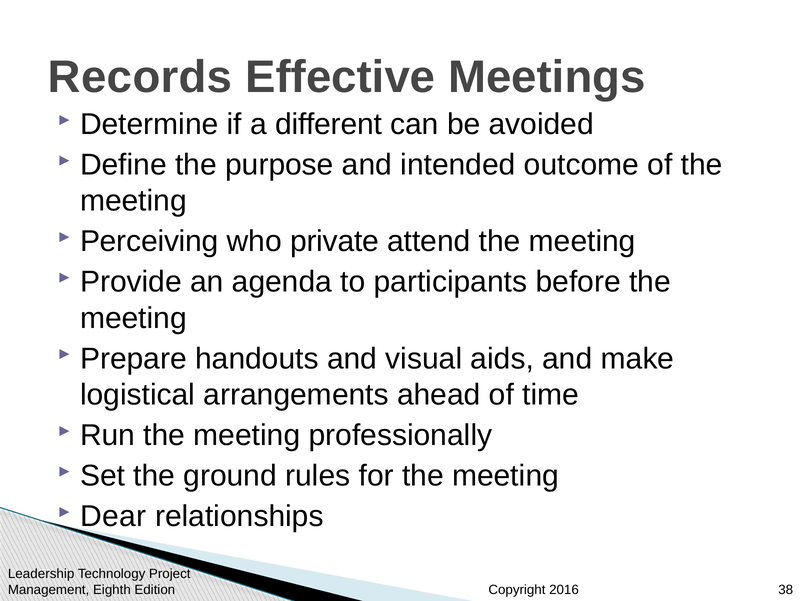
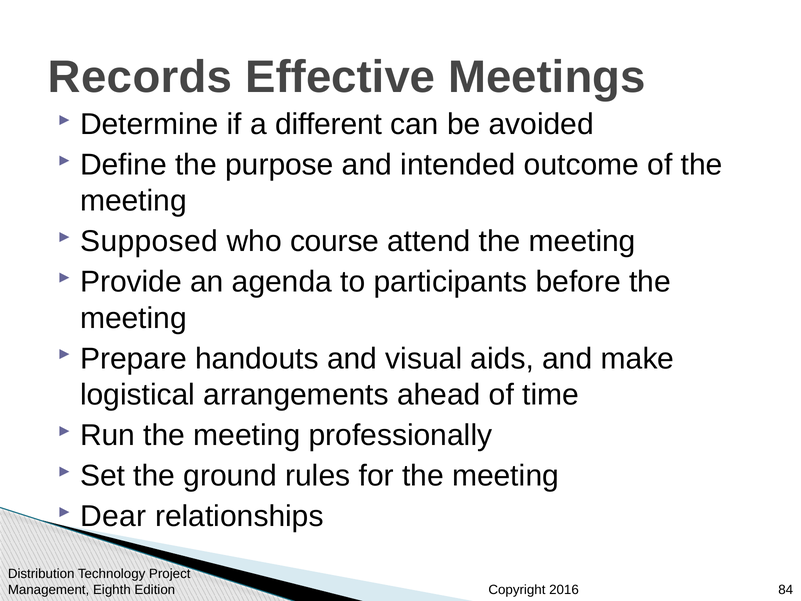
Perceiving: Perceiving -> Supposed
private: private -> course
Leadership: Leadership -> Distribution
38: 38 -> 84
